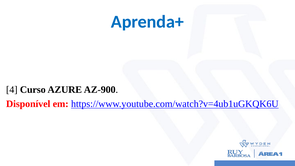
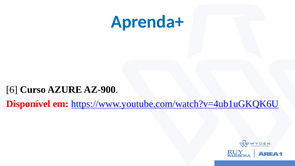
4: 4 -> 6
